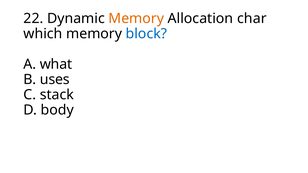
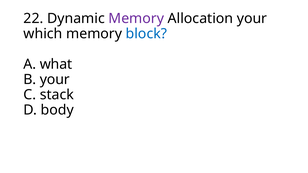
Memory at (136, 18) colour: orange -> purple
Allocation char: char -> your
B uses: uses -> your
